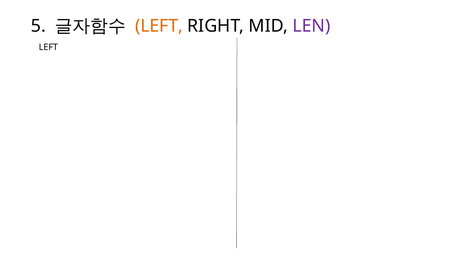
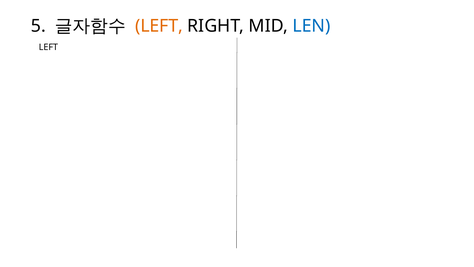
LEN colour: purple -> blue
